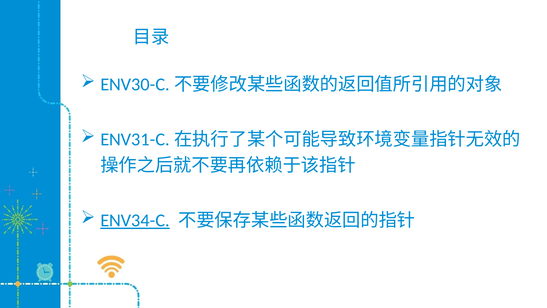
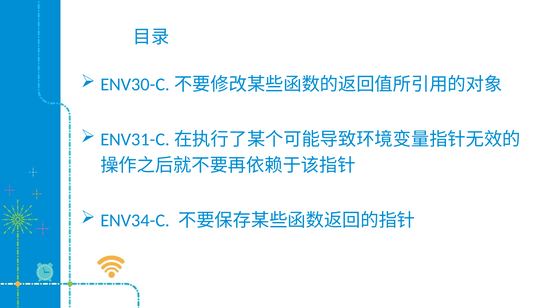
ENV34-C underline: present -> none
